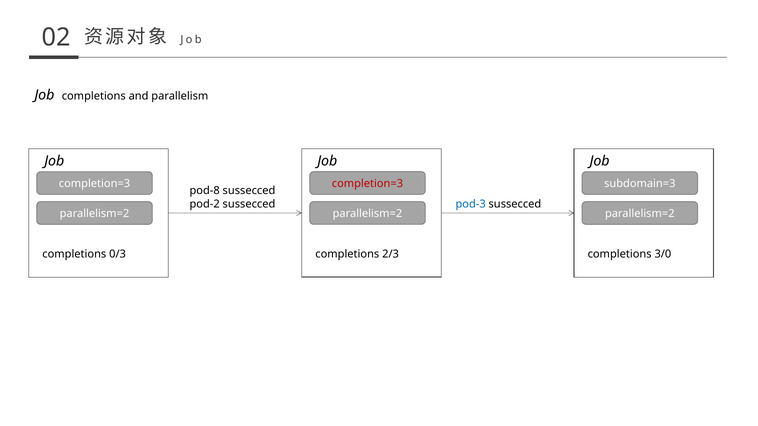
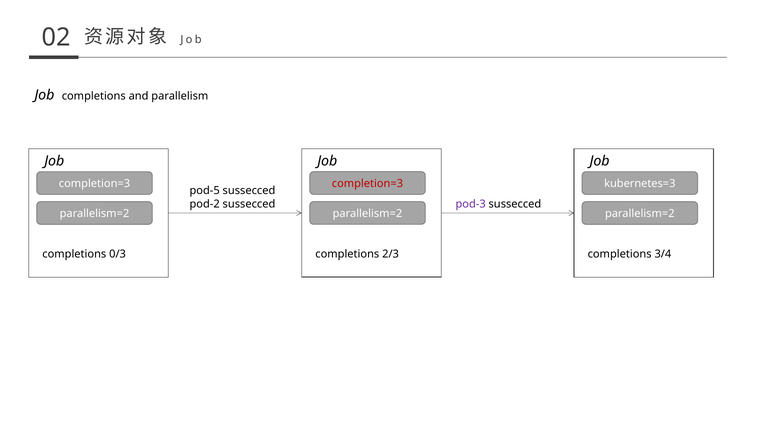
subdomain=3: subdomain=3 -> kubernetes=3
pod-8: pod-8 -> pod-5
pod-3 colour: blue -> purple
3/0: 3/0 -> 3/4
